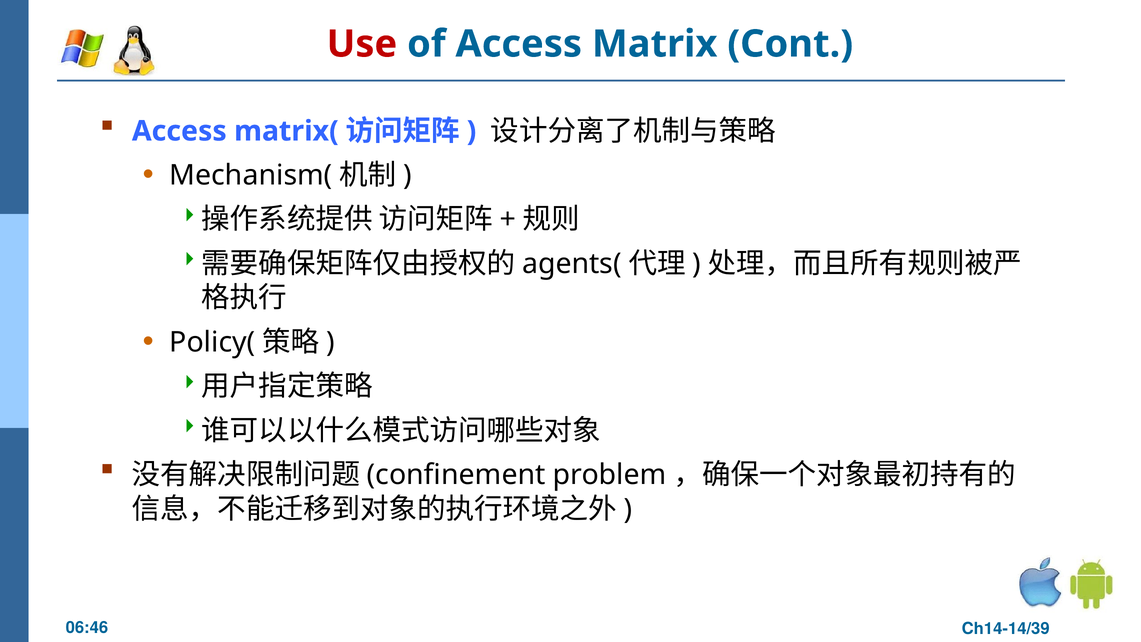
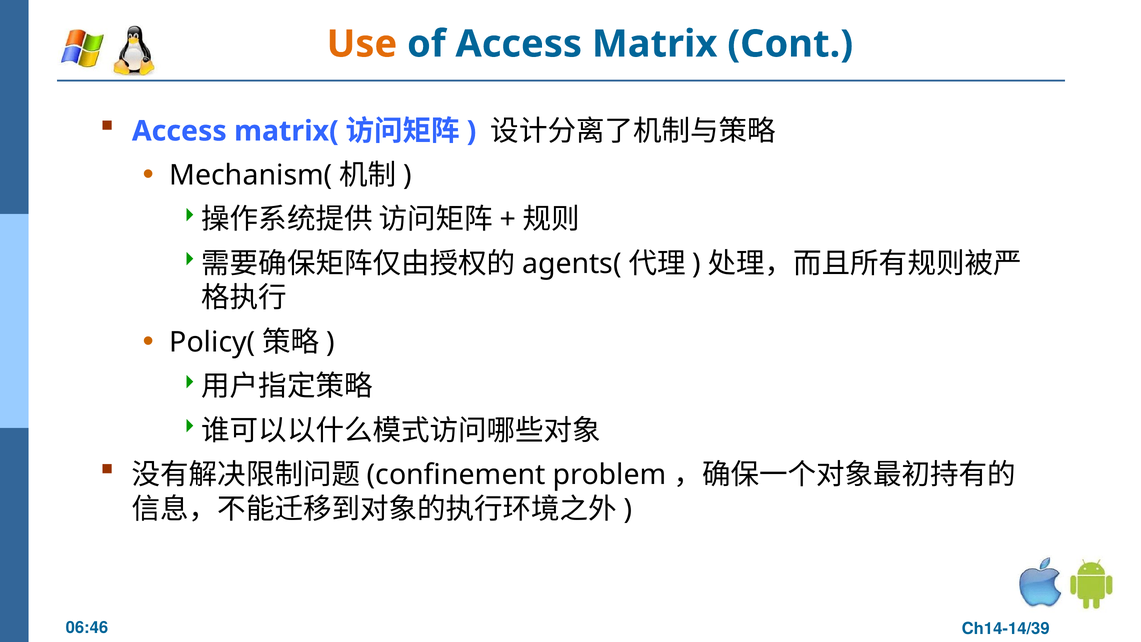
Use colour: red -> orange
